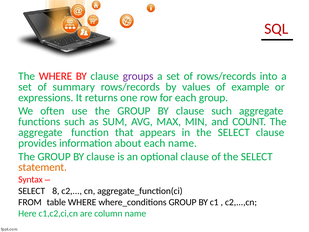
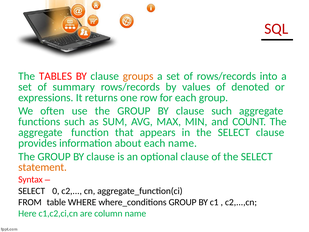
The WHERE: WHERE -> TABLES
groups colour: purple -> orange
example: example -> denoted
8: 8 -> 0
